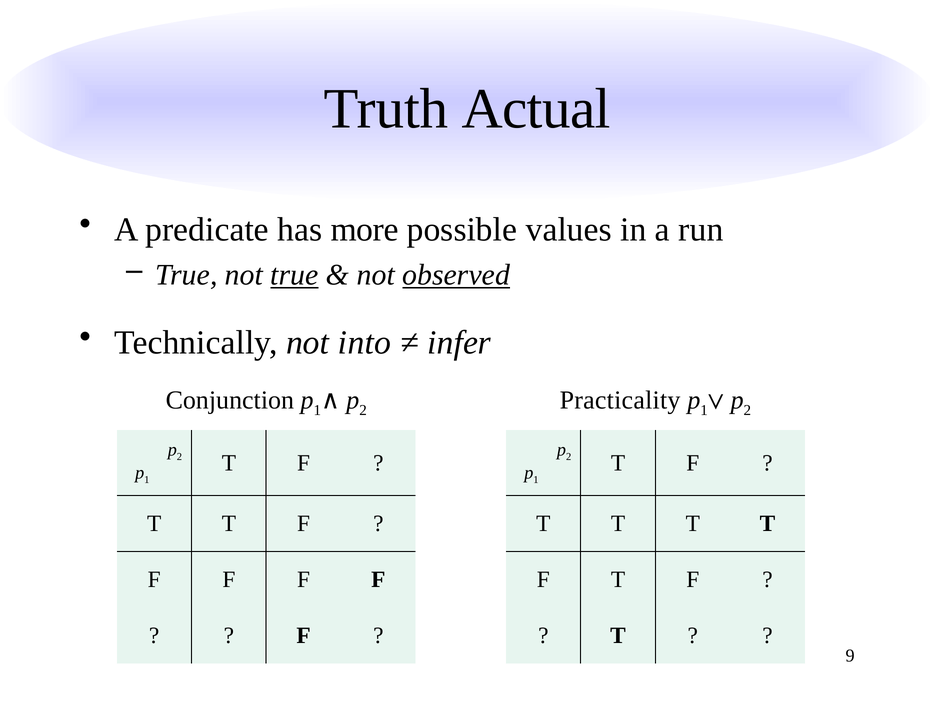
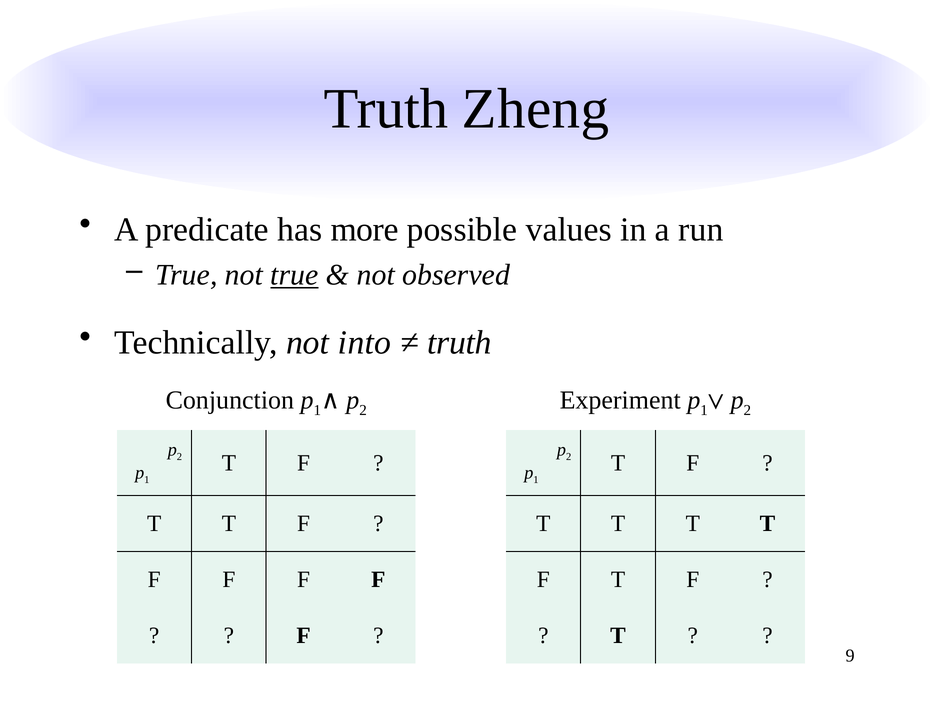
Actual: Actual -> Zheng
observed underline: present -> none
infer at (459, 342): infer -> truth
Practicality: Practicality -> Experiment
